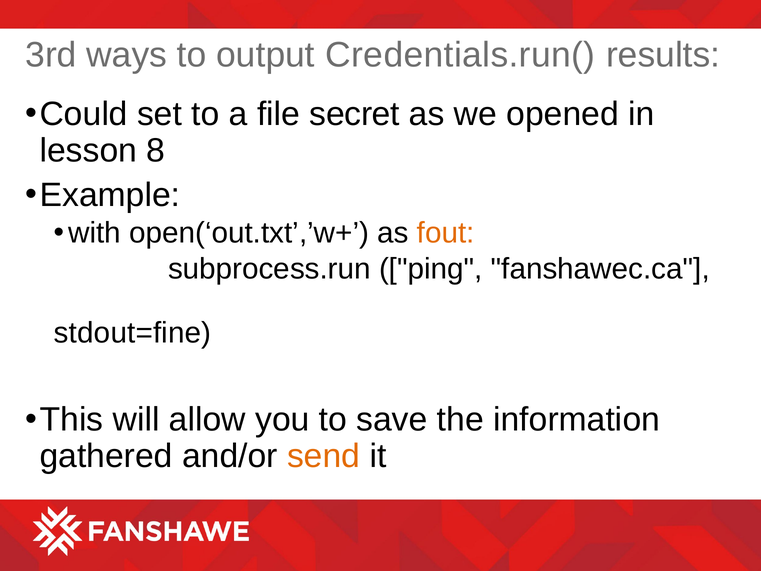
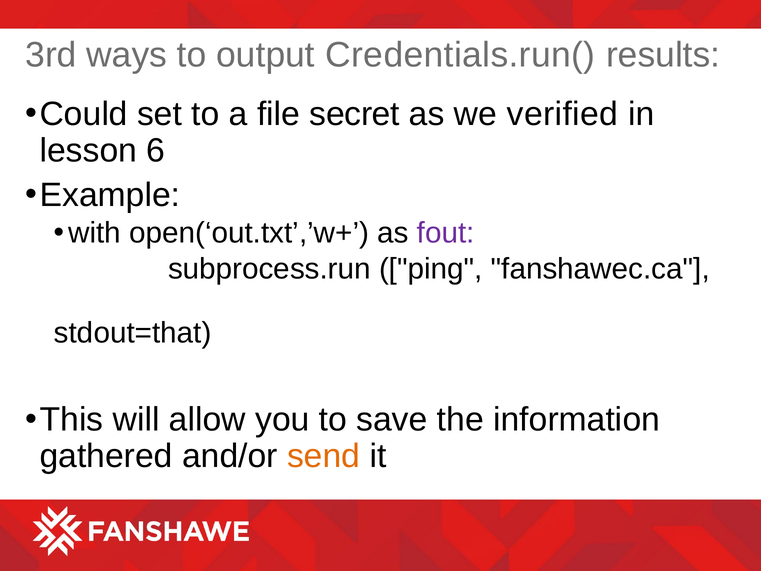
opened: opened -> verified
8: 8 -> 6
fout colour: orange -> purple
stdout=fine: stdout=fine -> stdout=that
